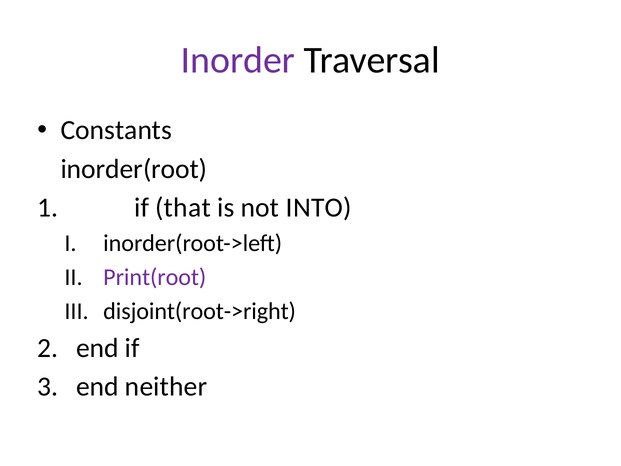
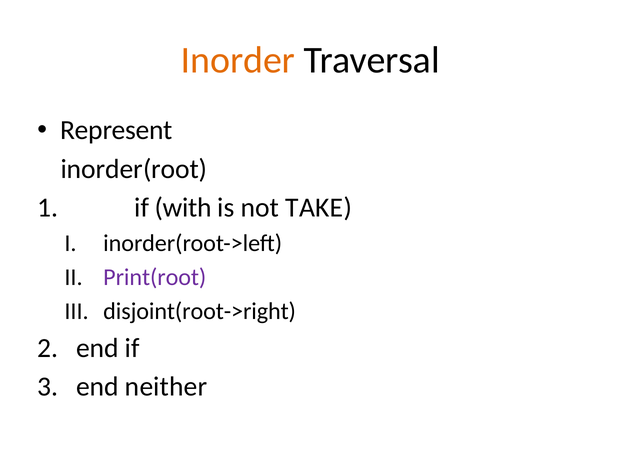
Inorder colour: purple -> orange
Constants: Constants -> Represent
that: that -> with
INTO: INTO -> TAKE
